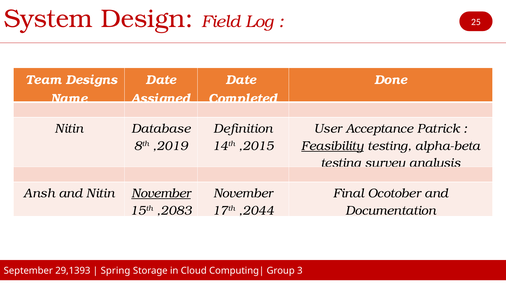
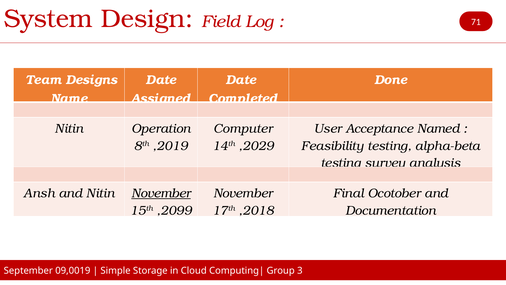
25: 25 -> 71
Database: Database -> Operation
Definition: Definition -> Computer
Patrick: Patrick -> Named
,2015: ,2015 -> ,2029
Feasibility underline: present -> none
,2083: ,2083 -> ,2099
,2044: ,2044 -> ,2018
29,1393: 29,1393 -> 09,0019
Spring: Spring -> Simple
